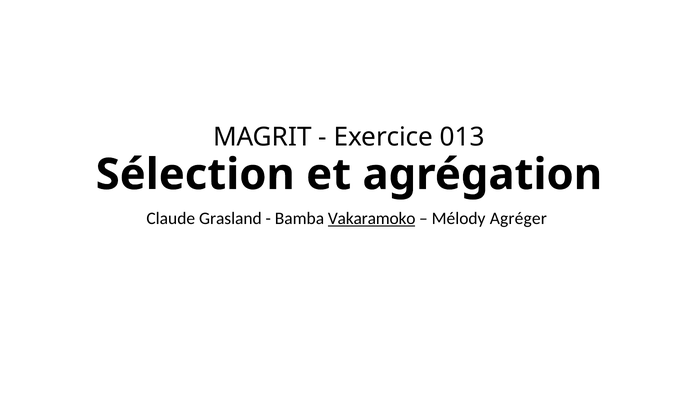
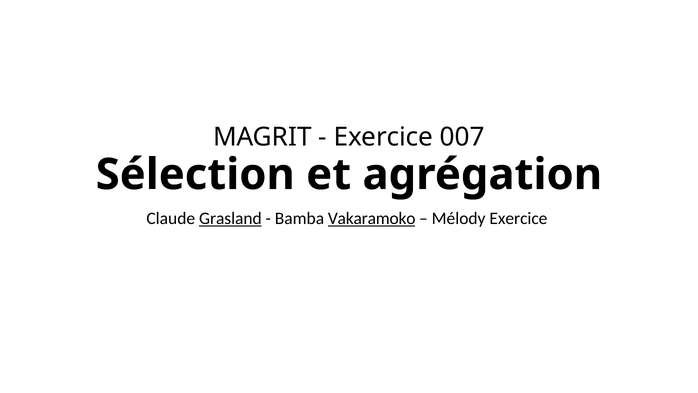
013: 013 -> 007
Grasland underline: none -> present
Mélody Agréger: Agréger -> Exercice
